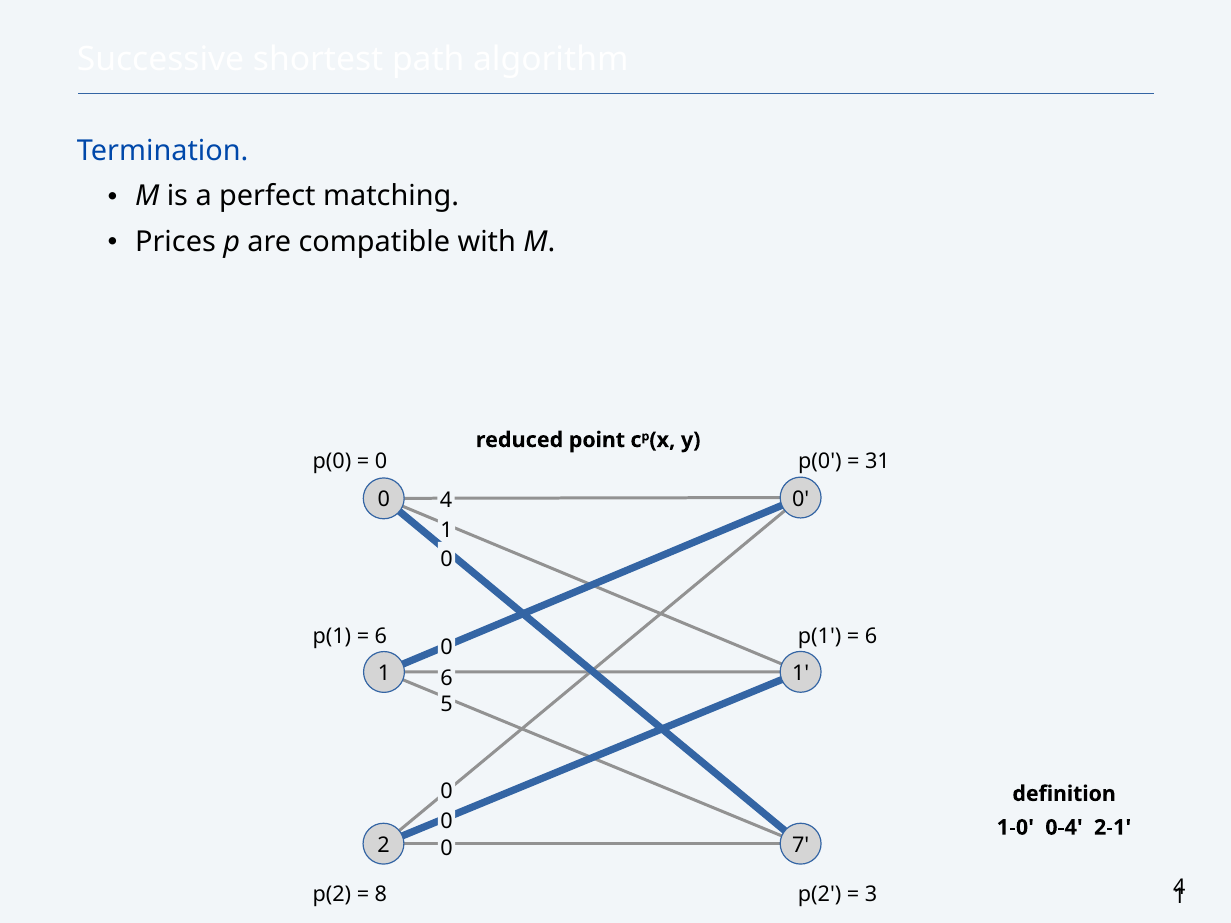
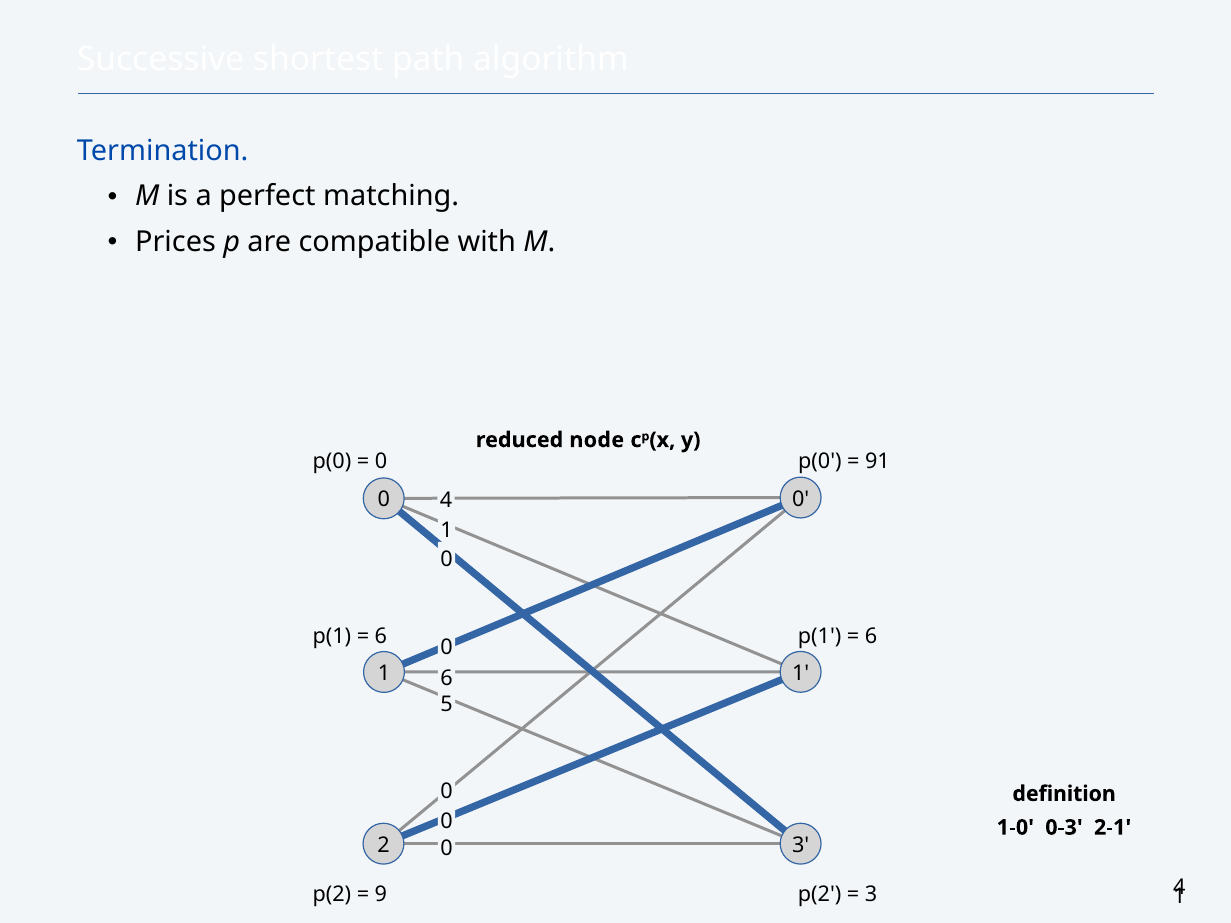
point: point -> node
31: 31 -> 91
0-4: 0-4 -> 0-3
7 at (801, 845): 7 -> 3
8: 8 -> 9
